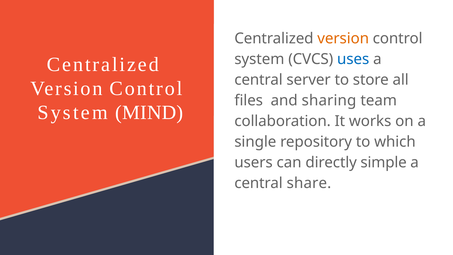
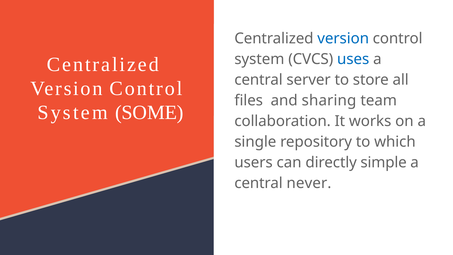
version at (343, 38) colour: orange -> blue
MIND: MIND -> SOME
share: share -> never
